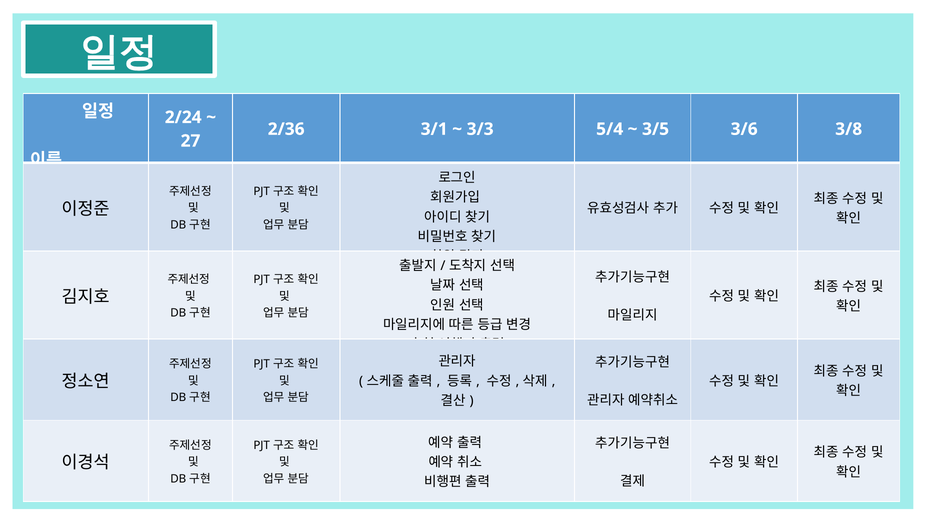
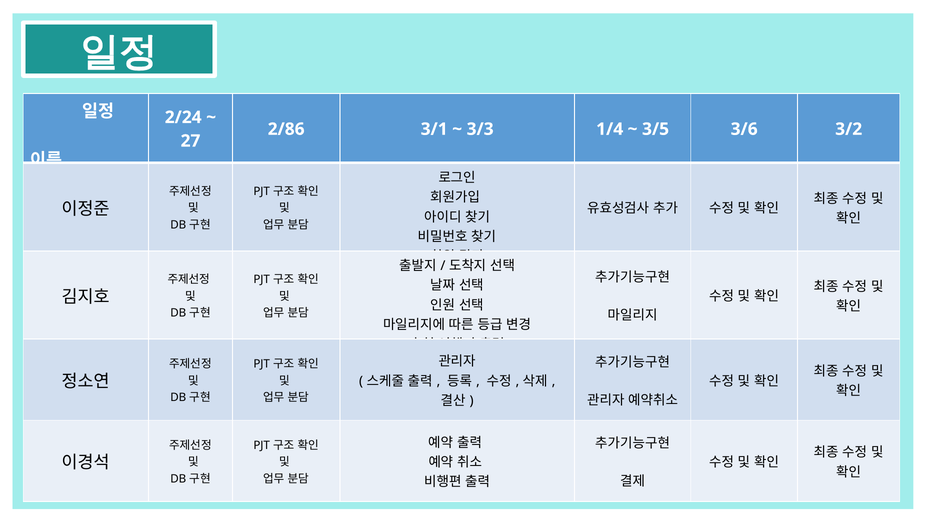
2/36: 2/36 -> 2/86
5/4: 5/4 -> 1/4
3/8: 3/8 -> 3/2
